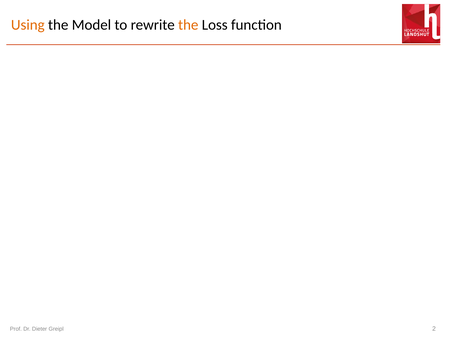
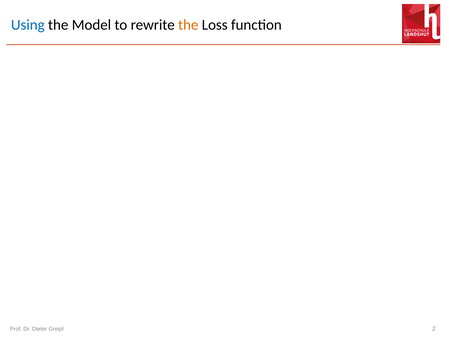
Using colour: orange -> blue
